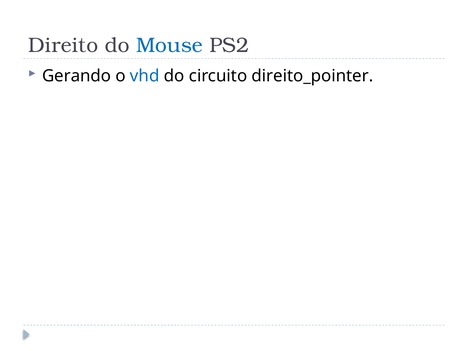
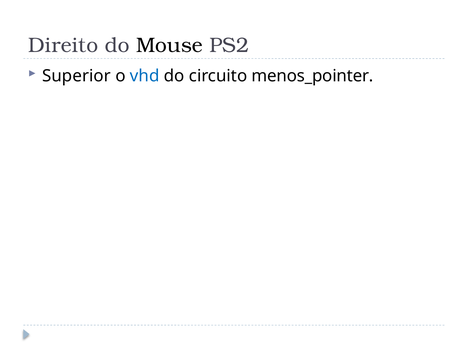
Mouse colour: blue -> black
Gerando: Gerando -> Superior
direito_pointer: direito_pointer -> menos_pointer
